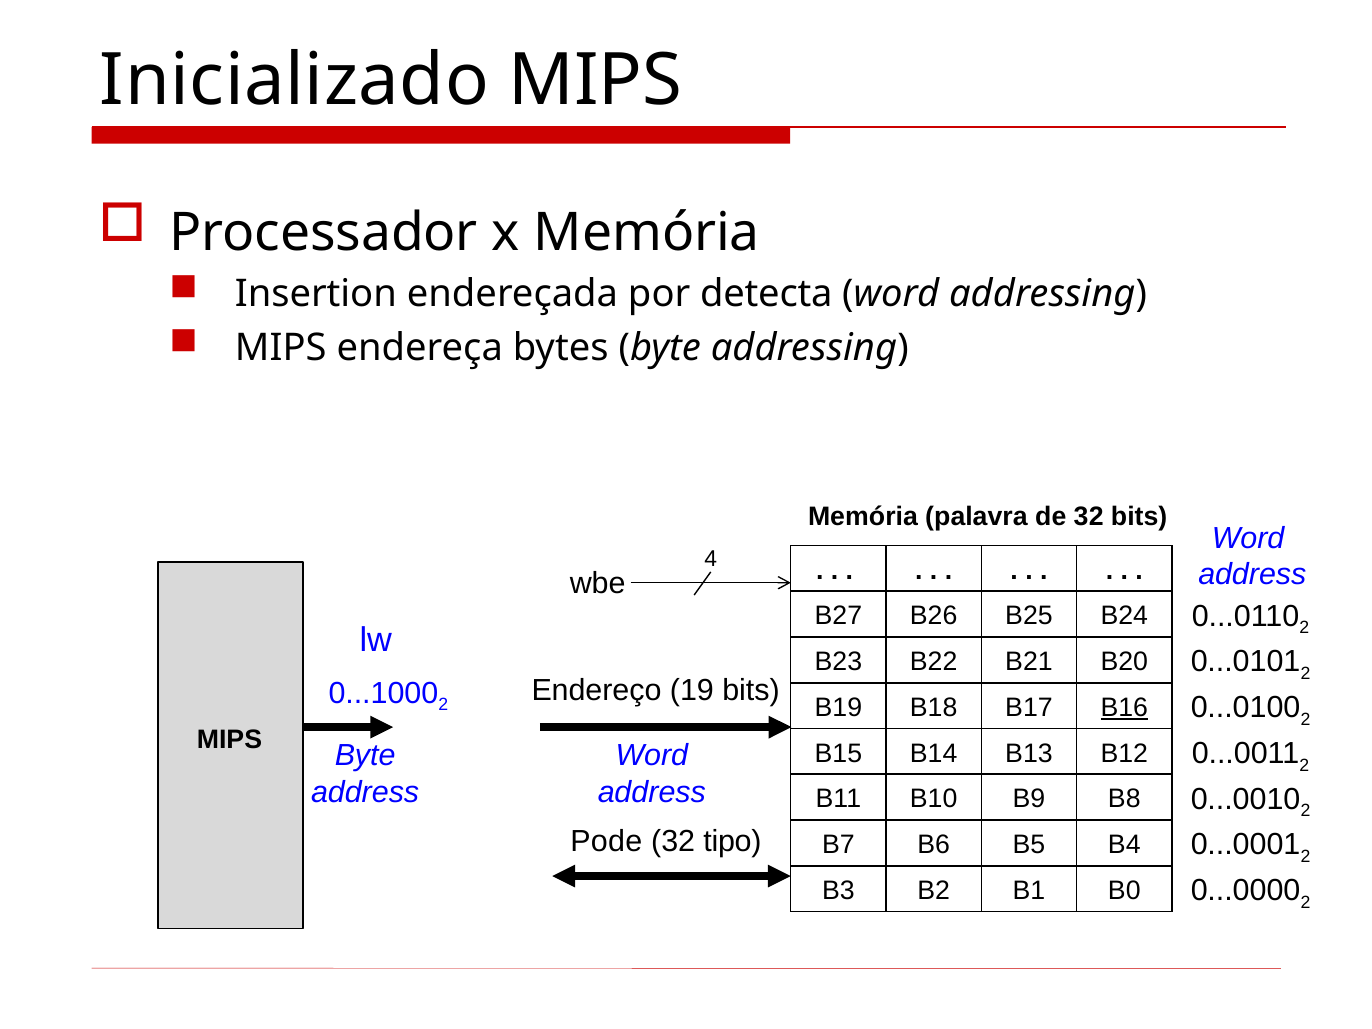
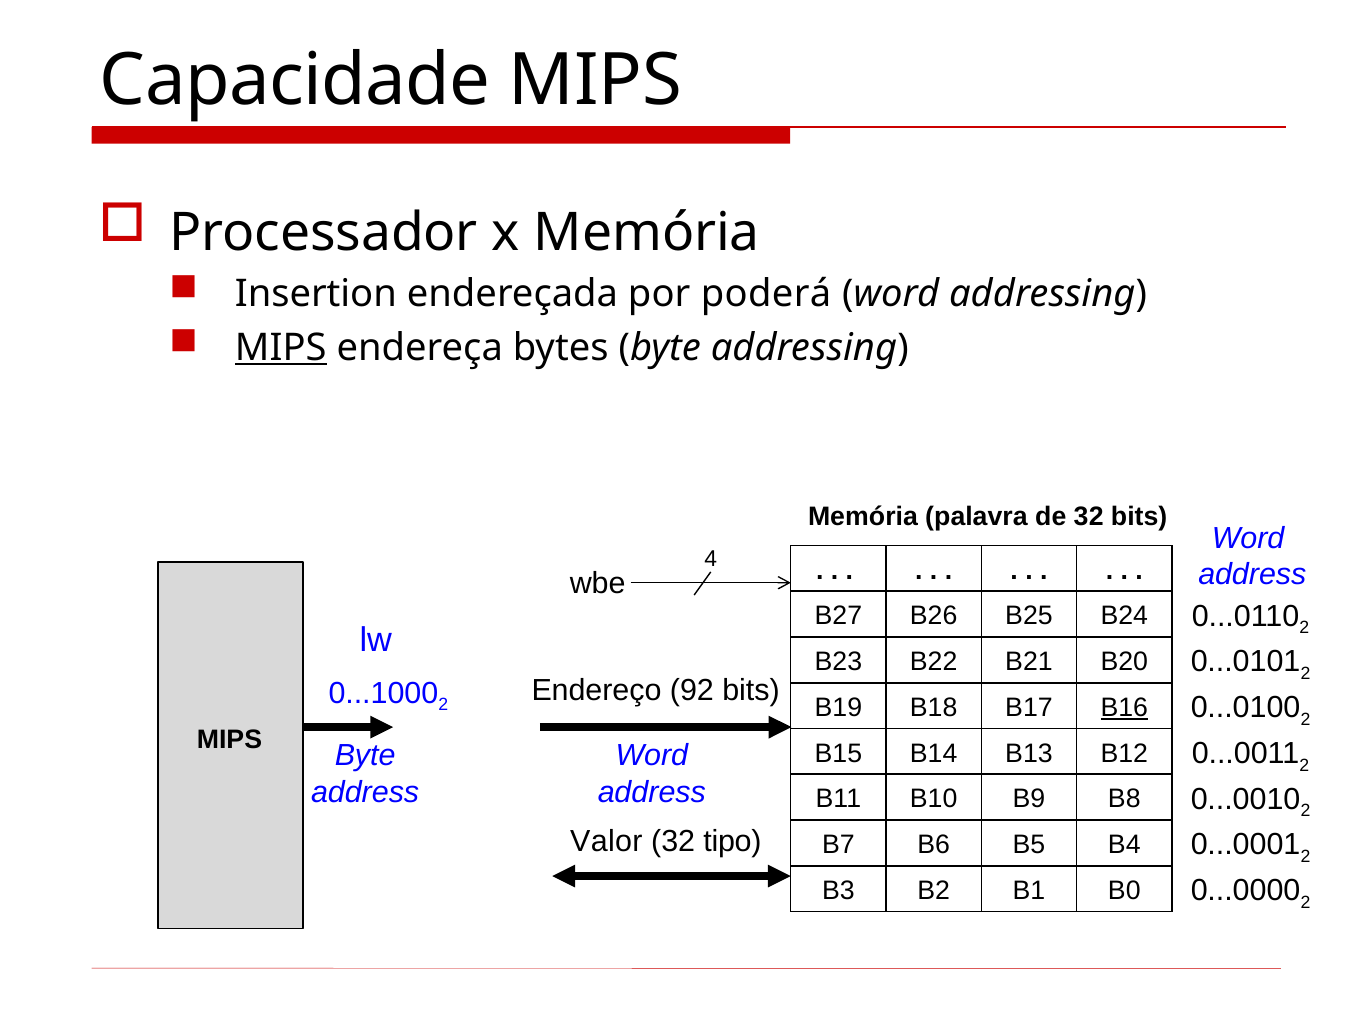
Inicializado: Inicializado -> Capacidade
detecta: detecta -> poderá
MIPS at (281, 348) underline: none -> present
19: 19 -> 92
Pode: Pode -> Valor
